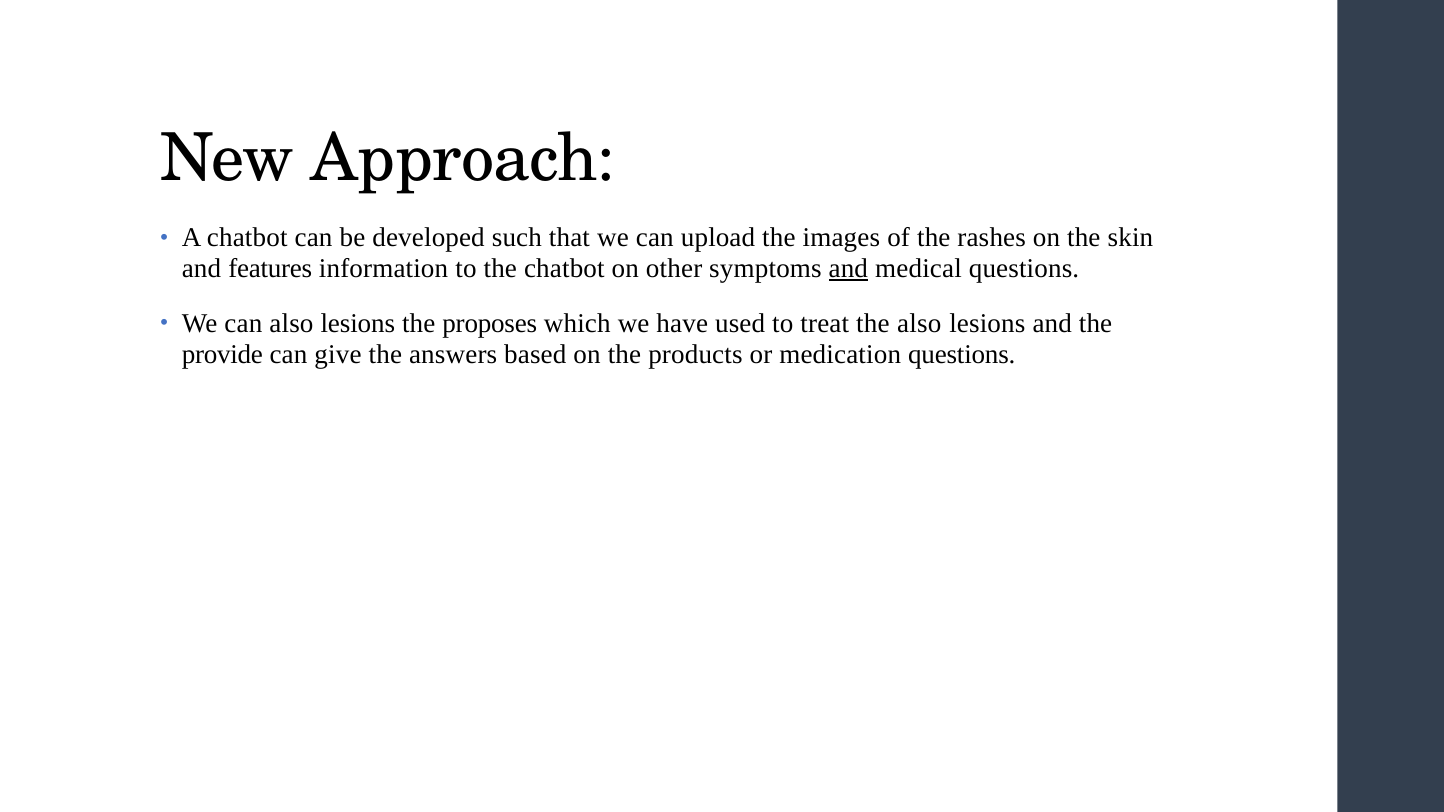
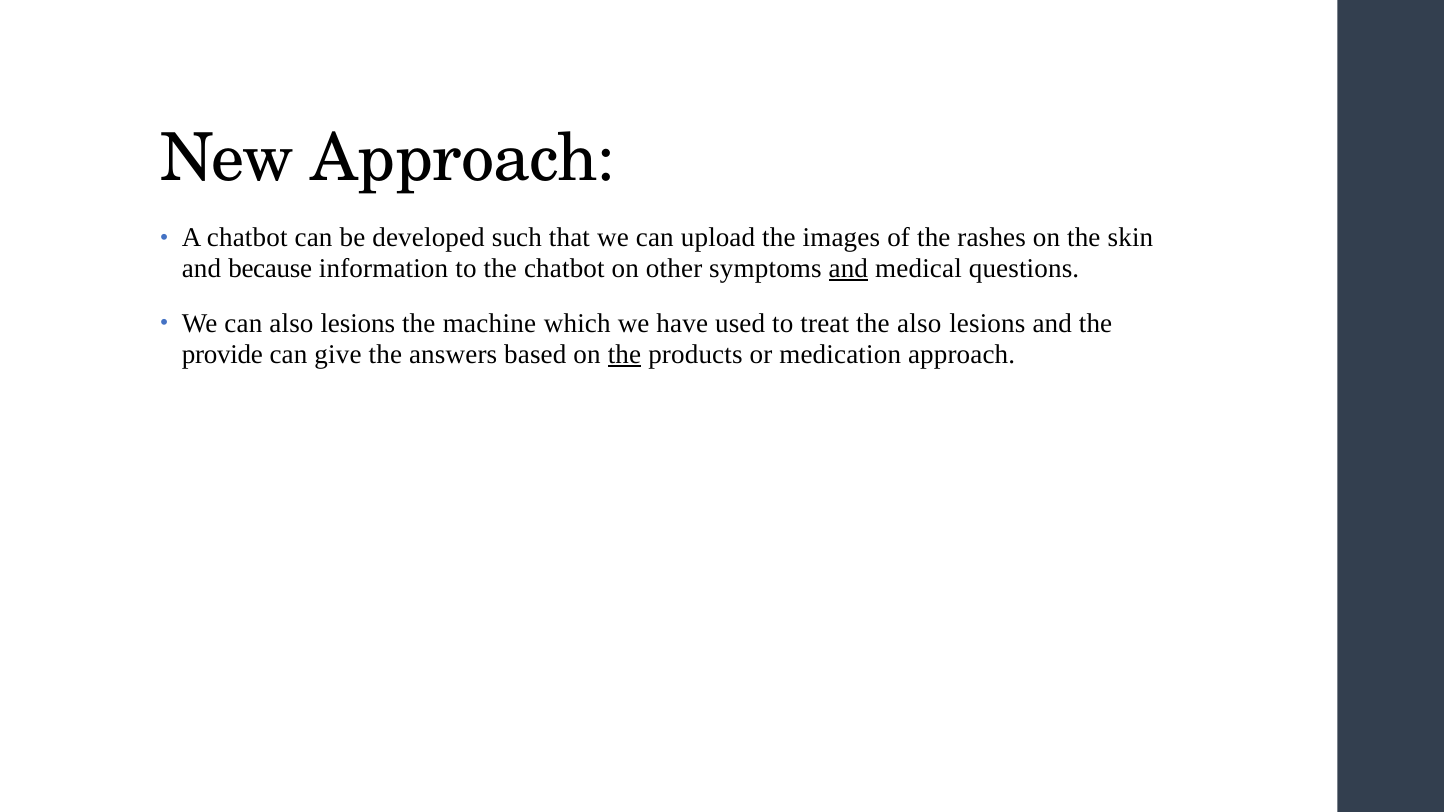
features: features -> because
proposes: proposes -> machine
the at (624, 354) underline: none -> present
medication questions: questions -> approach
